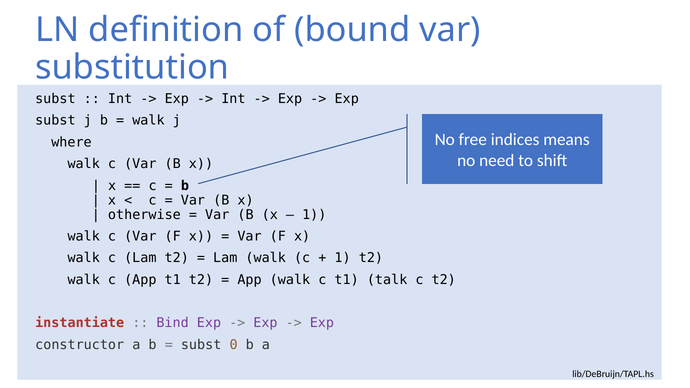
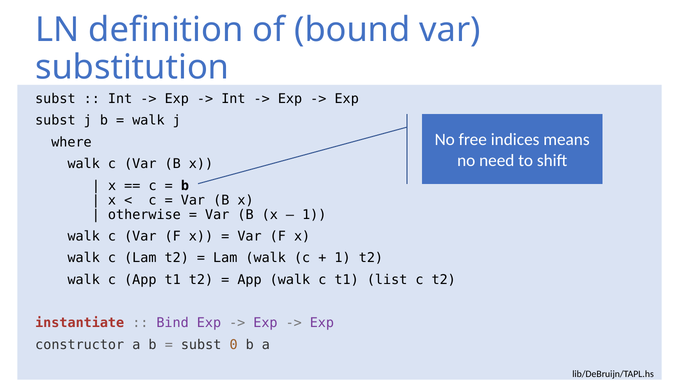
talk: talk -> list
